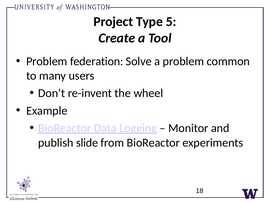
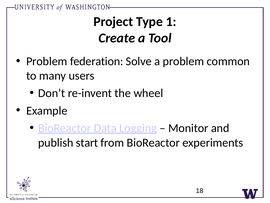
5: 5 -> 1
slide: slide -> start
